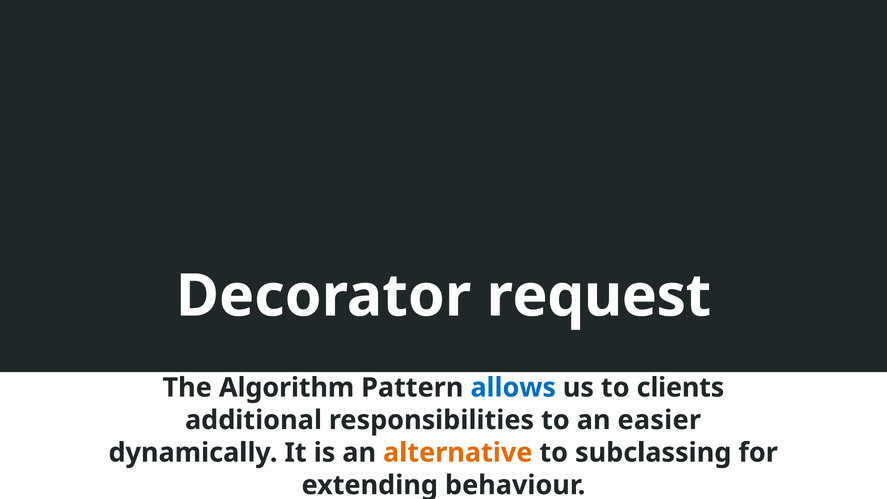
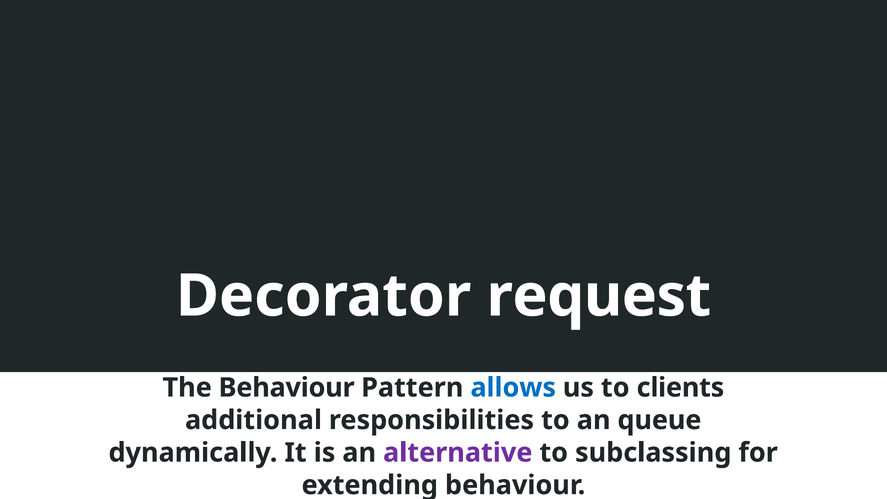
The Algorithm: Algorithm -> Behaviour
easier: easier -> queue
alternative colour: orange -> purple
